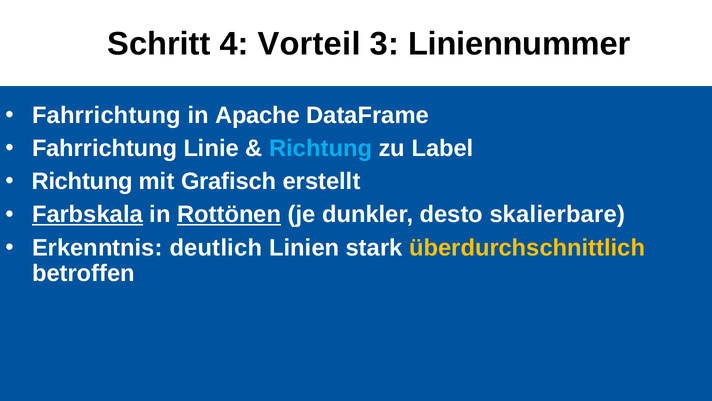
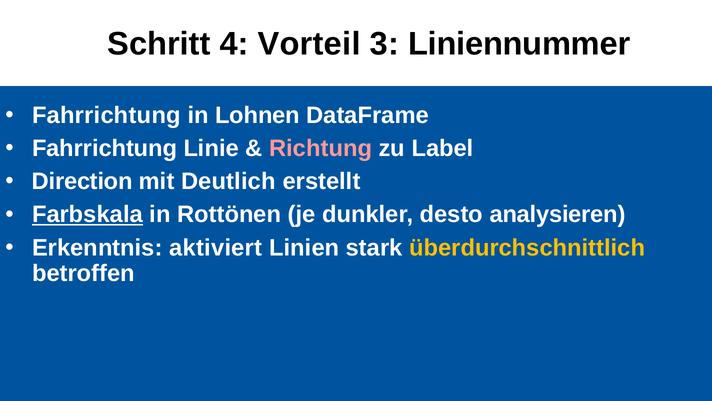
Apache: Apache -> Lohnen
Richtung at (321, 148) colour: light blue -> pink
Richtung at (82, 181): Richtung -> Direction
Grafisch: Grafisch -> Deutlich
Rottönen underline: present -> none
skalierbare: skalierbare -> analysieren
deutlich: deutlich -> aktiviert
